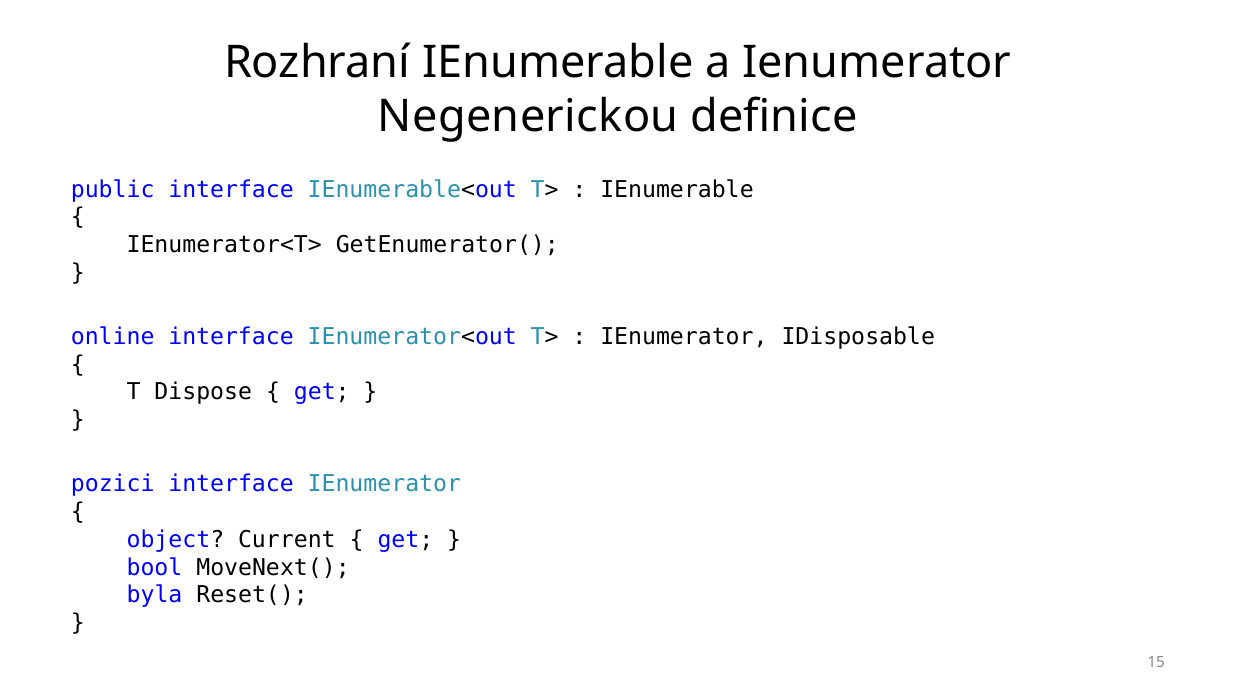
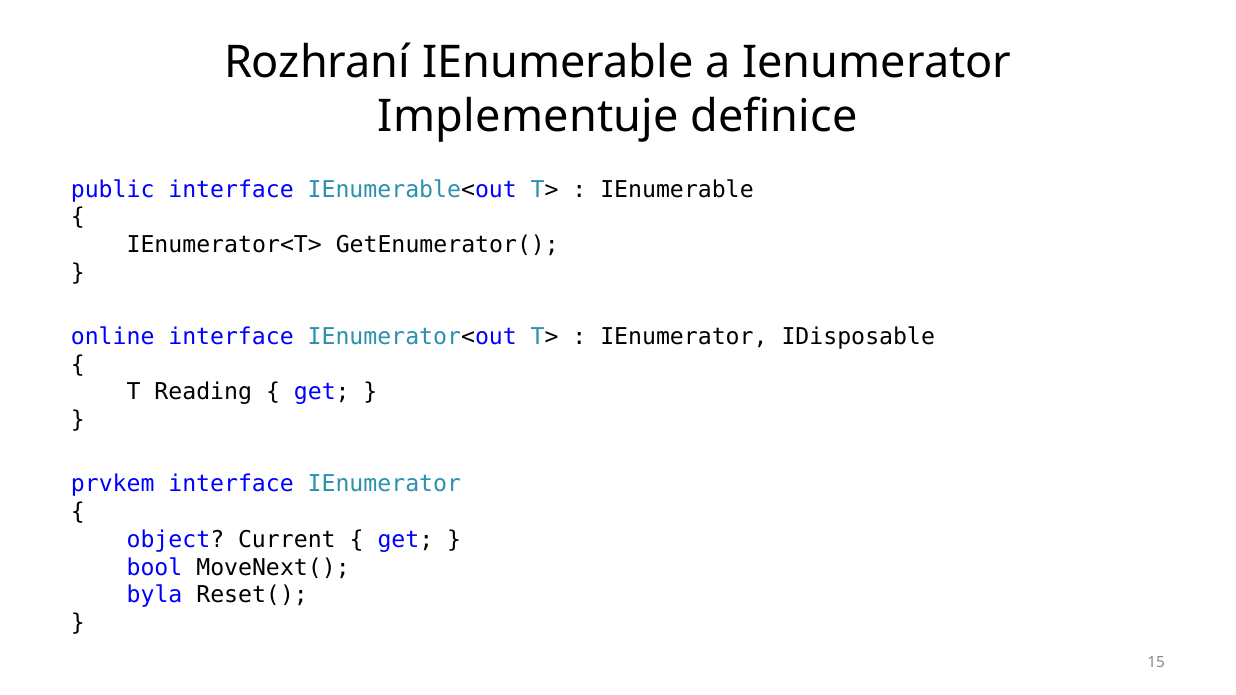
Negenerickou: Negenerickou -> Implementuje
Dispose: Dispose -> Reading
pozici: pozici -> prvkem
